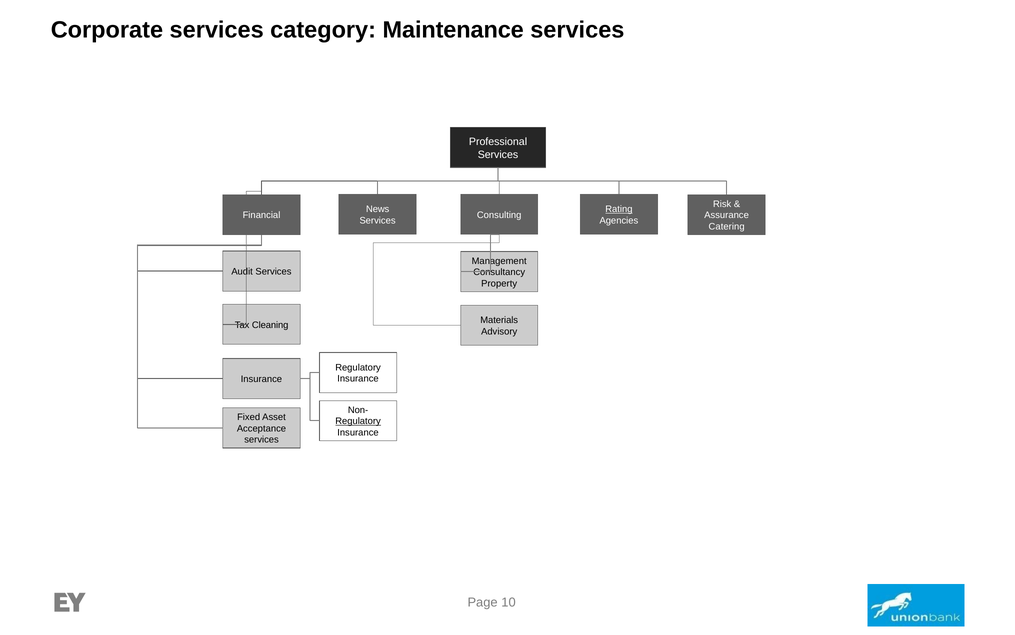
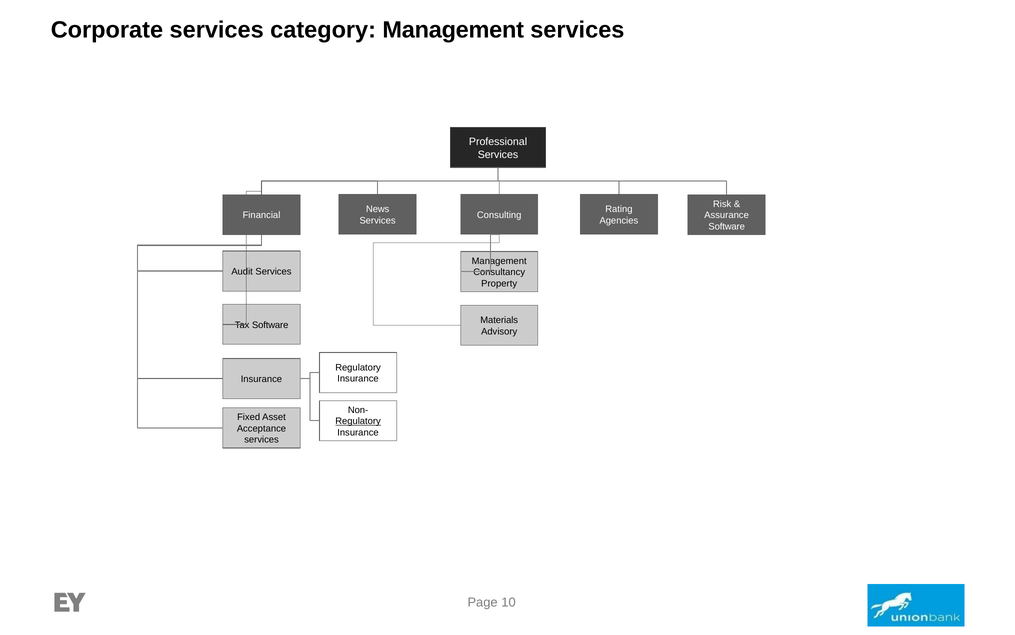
category Maintenance: Maintenance -> Management
Rating underline: present -> none
Catering at (727, 226): Catering -> Software
Tax Cleaning: Cleaning -> Software
